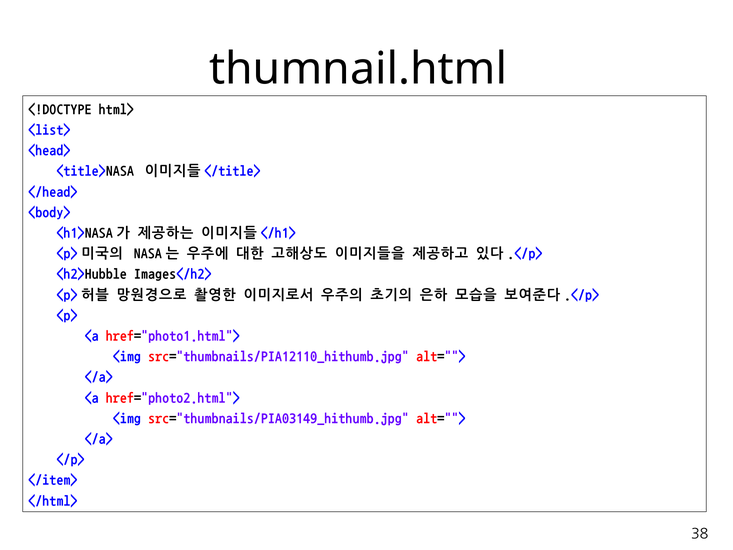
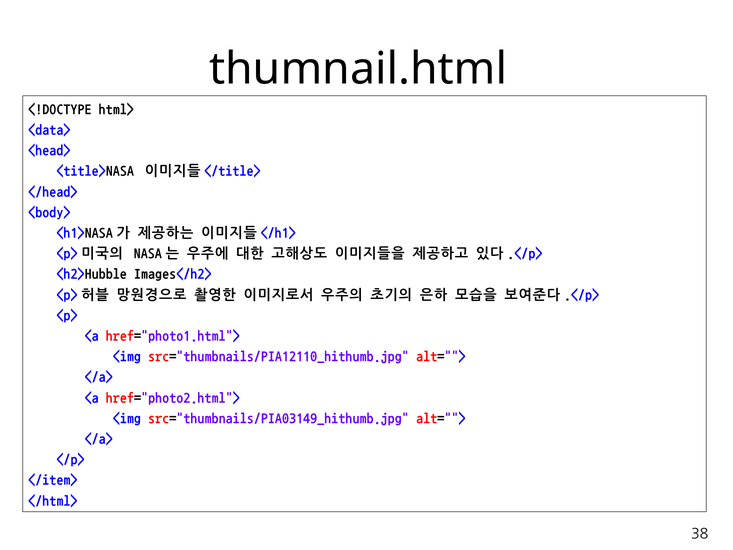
<list>: <list> -> <data>
